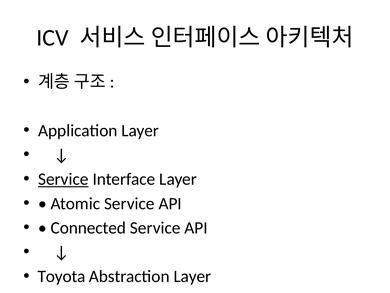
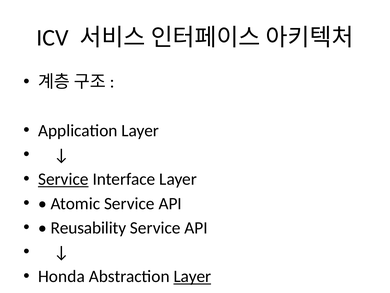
Connected at (88, 227): Connected -> Reusability
Toyota: Toyota -> Honda
Layer at (192, 276) underline: none -> present
